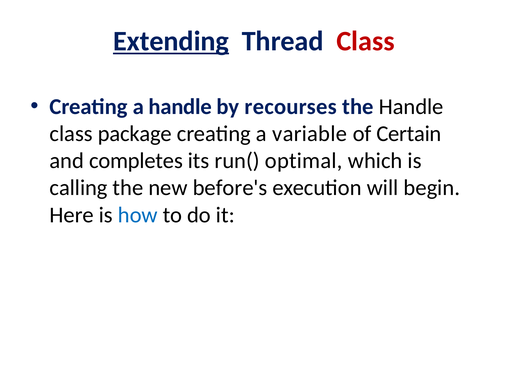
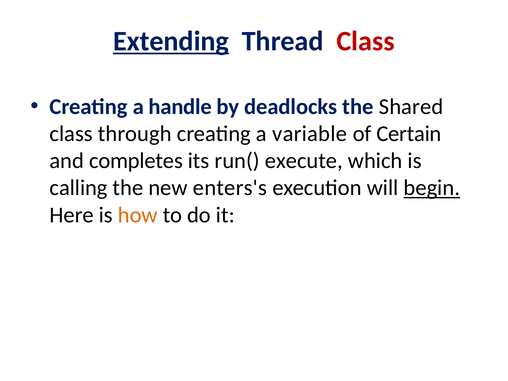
recourses: recourses -> deadlocks
the Handle: Handle -> Shared
package: package -> through
optimal: optimal -> execute
before's: before's -> enters's
begin underline: none -> present
how colour: blue -> orange
